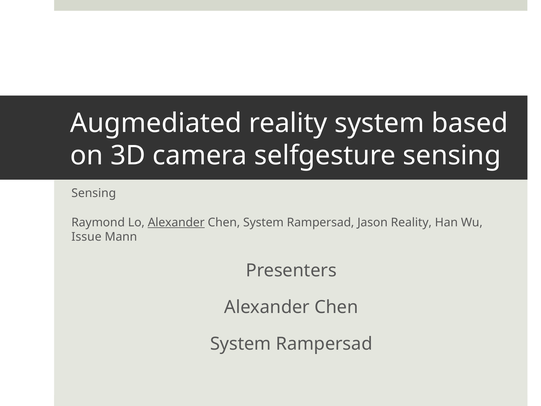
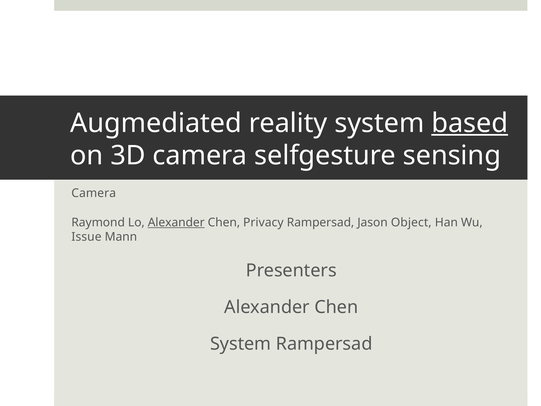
based underline: none -> present
Sensing at (94, 193): Sensing -> Camera
System at (263, 222): System -> Privacy
Jason Reality: Reality -> Object
